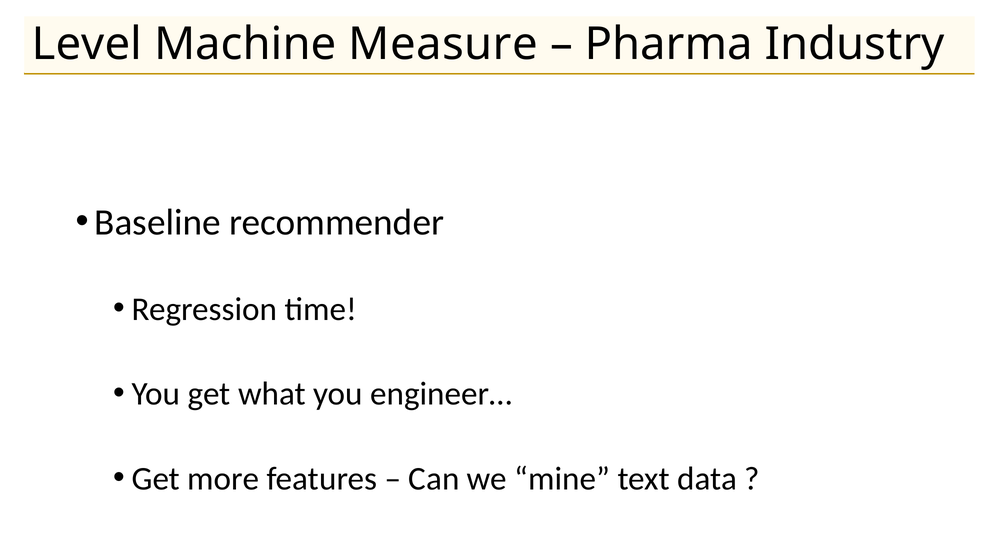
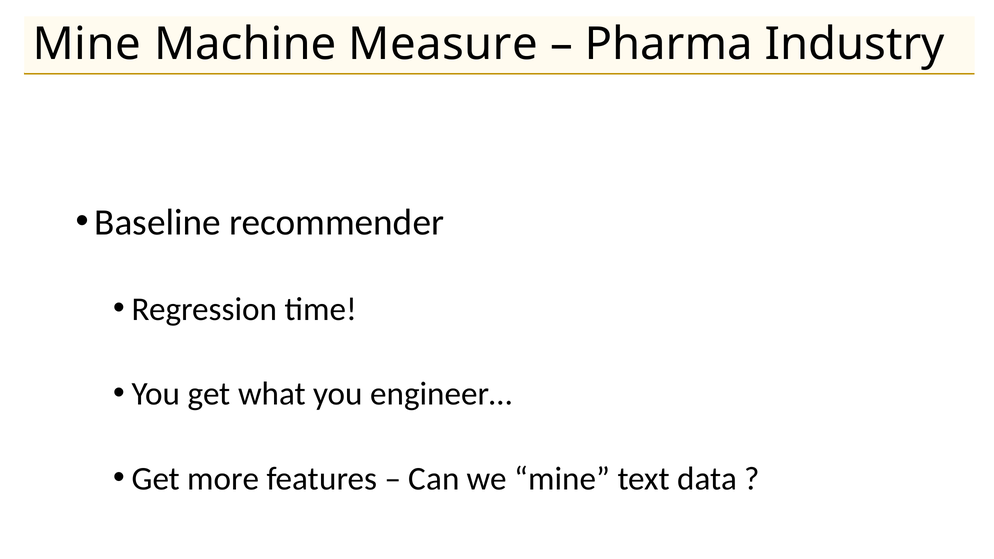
Level at (87, 44): Level -> Mine
